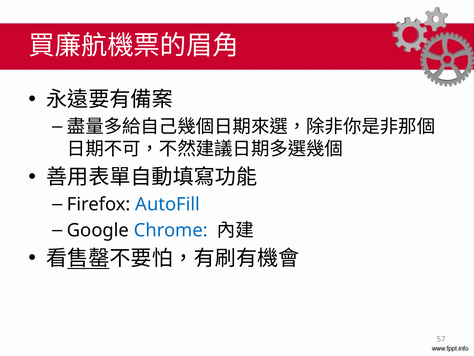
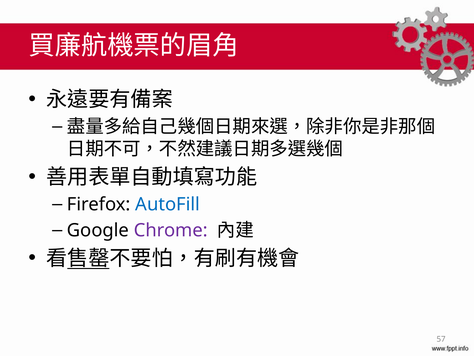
Chrome colour: blue -> purple
